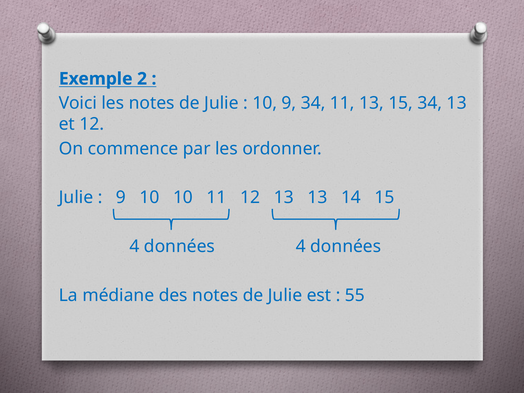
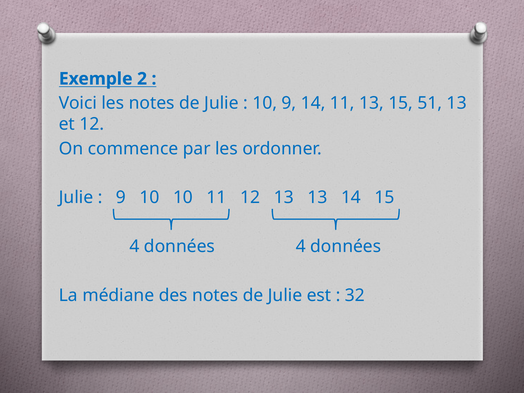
9 34: 34 -> 14
15 34: 34 -> 51
55: 55 -> 32
